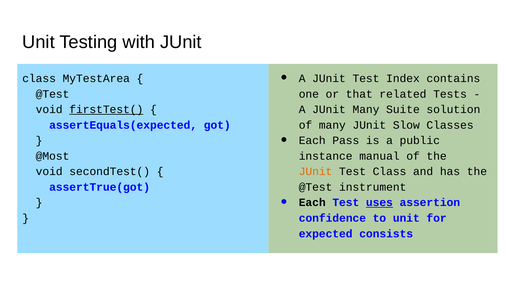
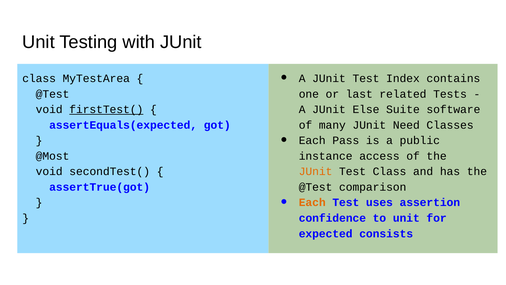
that: that -> last
JUnit Many: Many -> Else
solution: solution -> software
Slow: Slow -> Need
manual: manual -> access
instrument: instrument -> comparison
Each at (312, 202) colour: black -> orange
uses underline: present -> none
